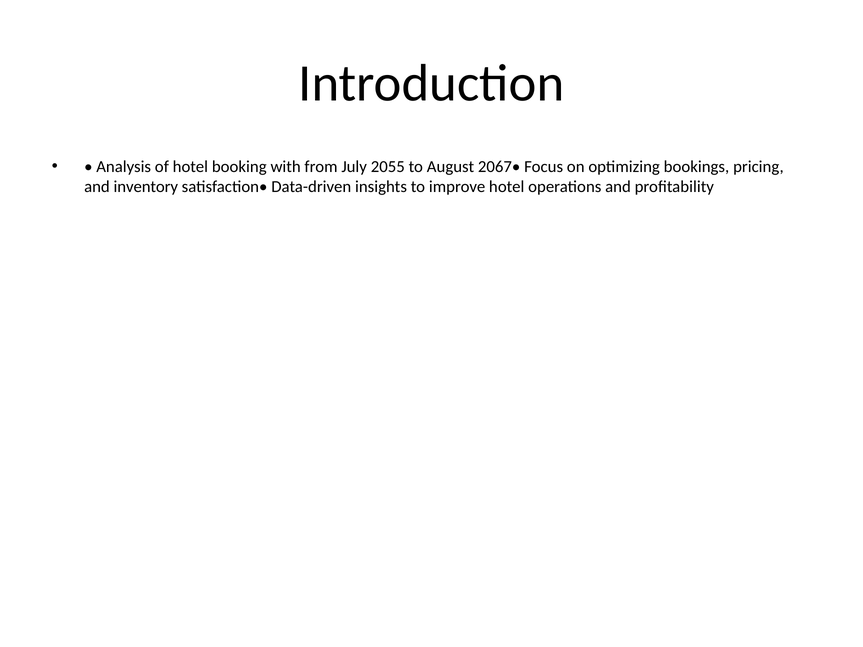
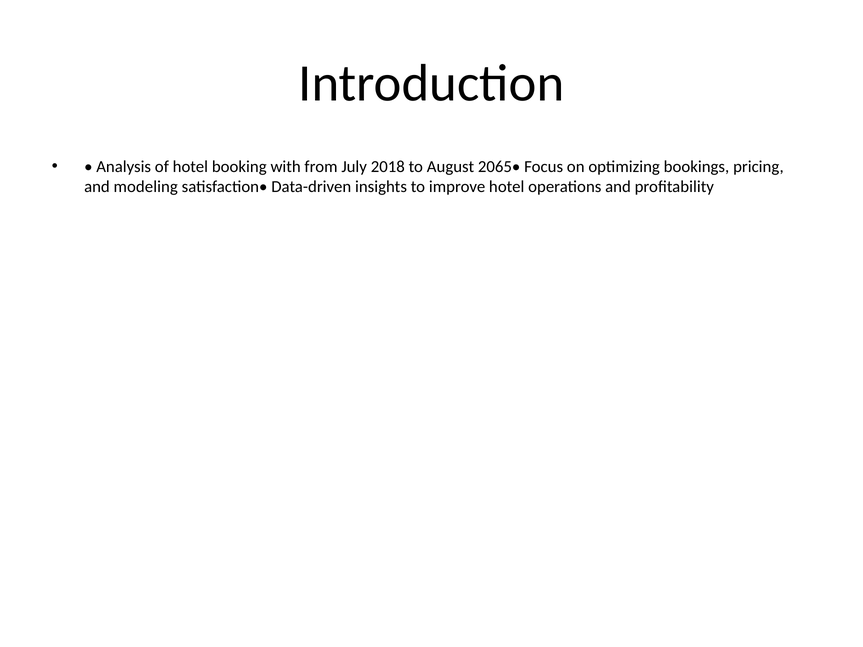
2055: 2055 -> 2018
2067•: 2067• -> 2065•
inventory: inventory -> modeling
